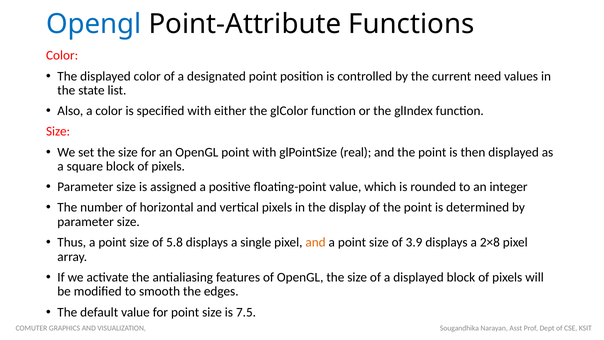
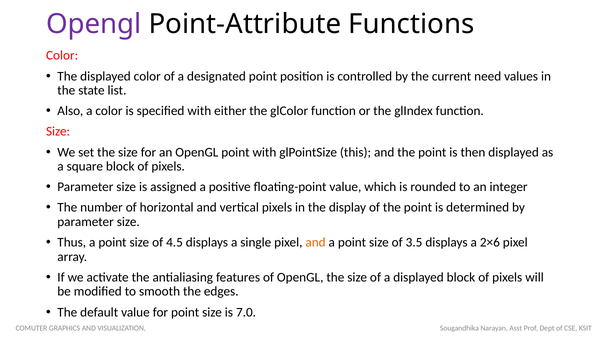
Opengl at (94, 24) colour: blue -> purple
real: real -> this
5.8: 5.8 -> 4.5
3.9: 3.9 -> 3.5
2×8: 2×8 -> 2×6
7.5: 7.5 -> 7.0
